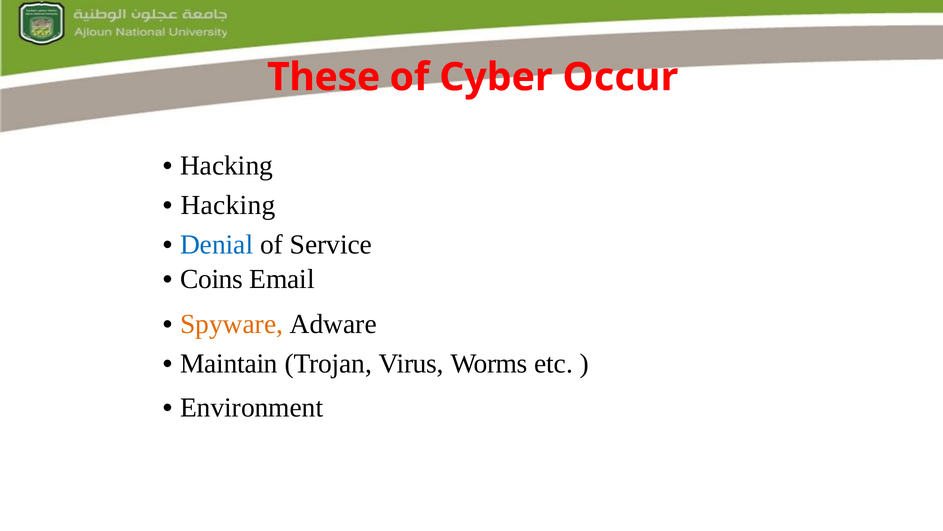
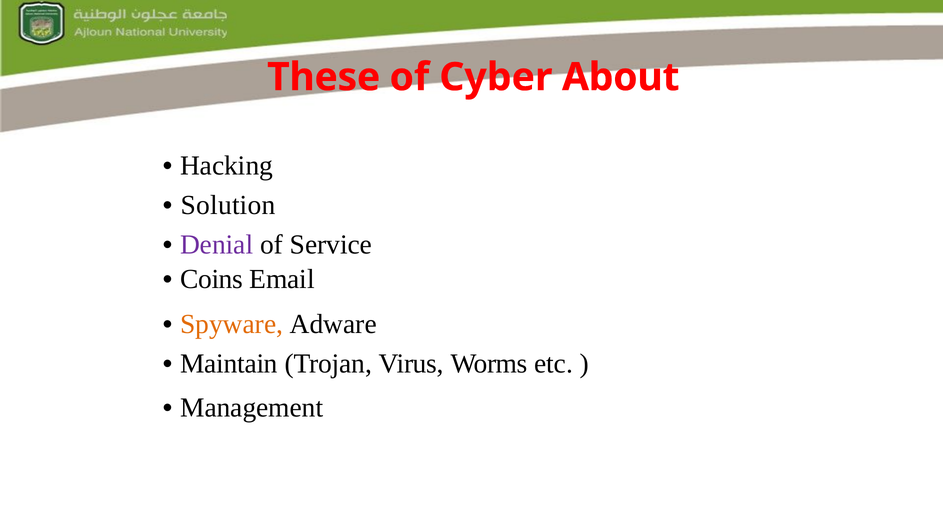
Occur: Occur -> About
Hacking at (228, 205): Hacking -> Solution
Denial colour: blue -> purple
Environment: Environment -> Management
